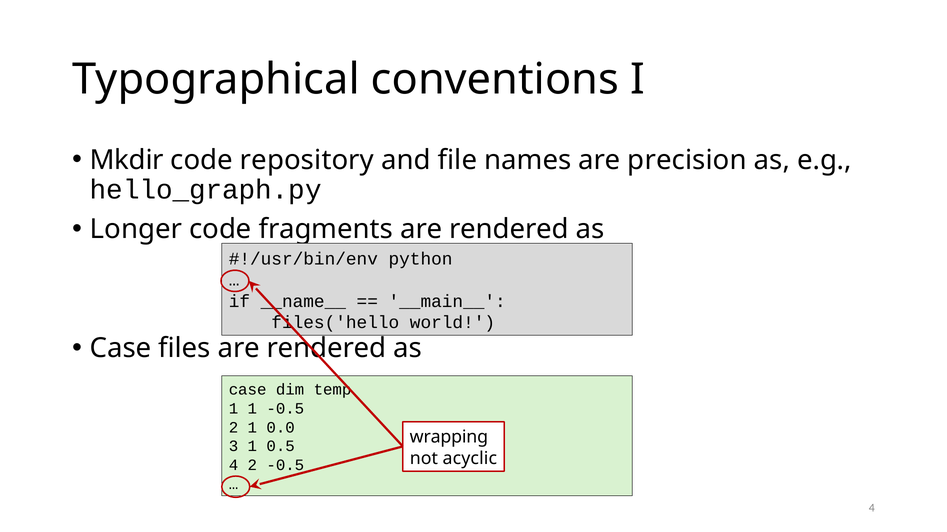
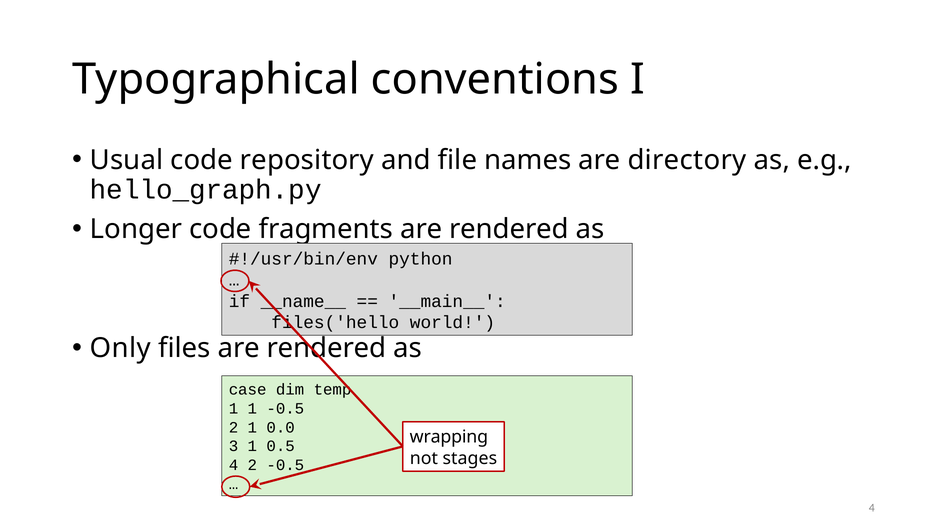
Mkdir: Mkdir -> Usual
precision: precision -> directory
Case at (121, 349): Case -> Only
acyclic: acyclic -> stages
